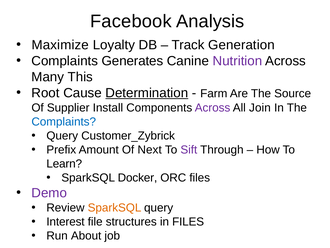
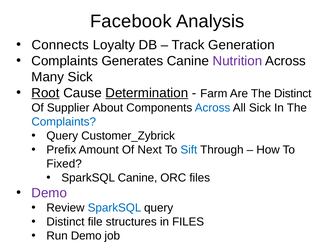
Maximize: Maximize -> Connects
Many This: This -> Sick
Root underline: none -> present
The Source: Source -> Distinct
Install: Install -> About
Across at (213, 108) colour: purple -> blue
All Join: Join -> Sick
Sift colour: purple -> blue
Learn: Learn -> Fixed
SparkSQL Docker: Docker -> Canine
SparkSQL at (115, 207) colour: orange -> blue
Interest at (66, 221): Interest -> Distinct
Run About: About -> Demo
